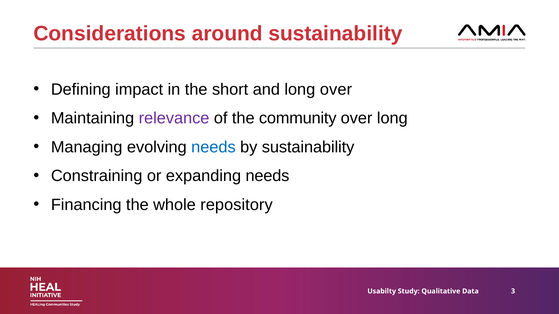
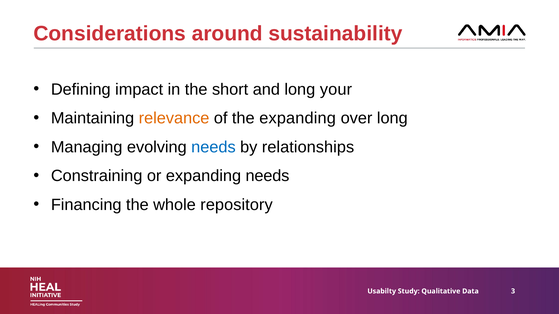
long over: over -> your
relevance colour: purple -> orange
the community: community -> expanding
by sustainability: sustainability -> relationships
